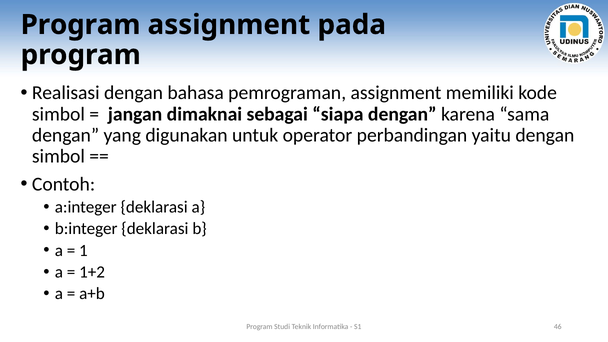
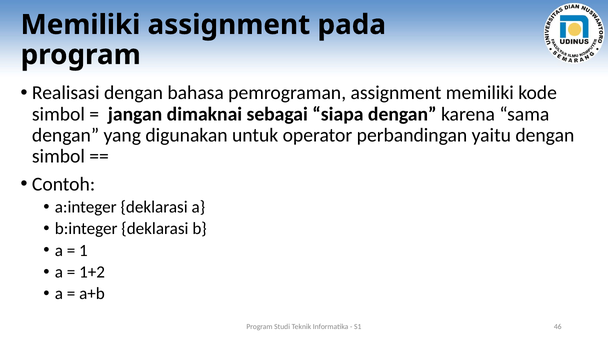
Program at (81, 25): Program -> Memiliki
